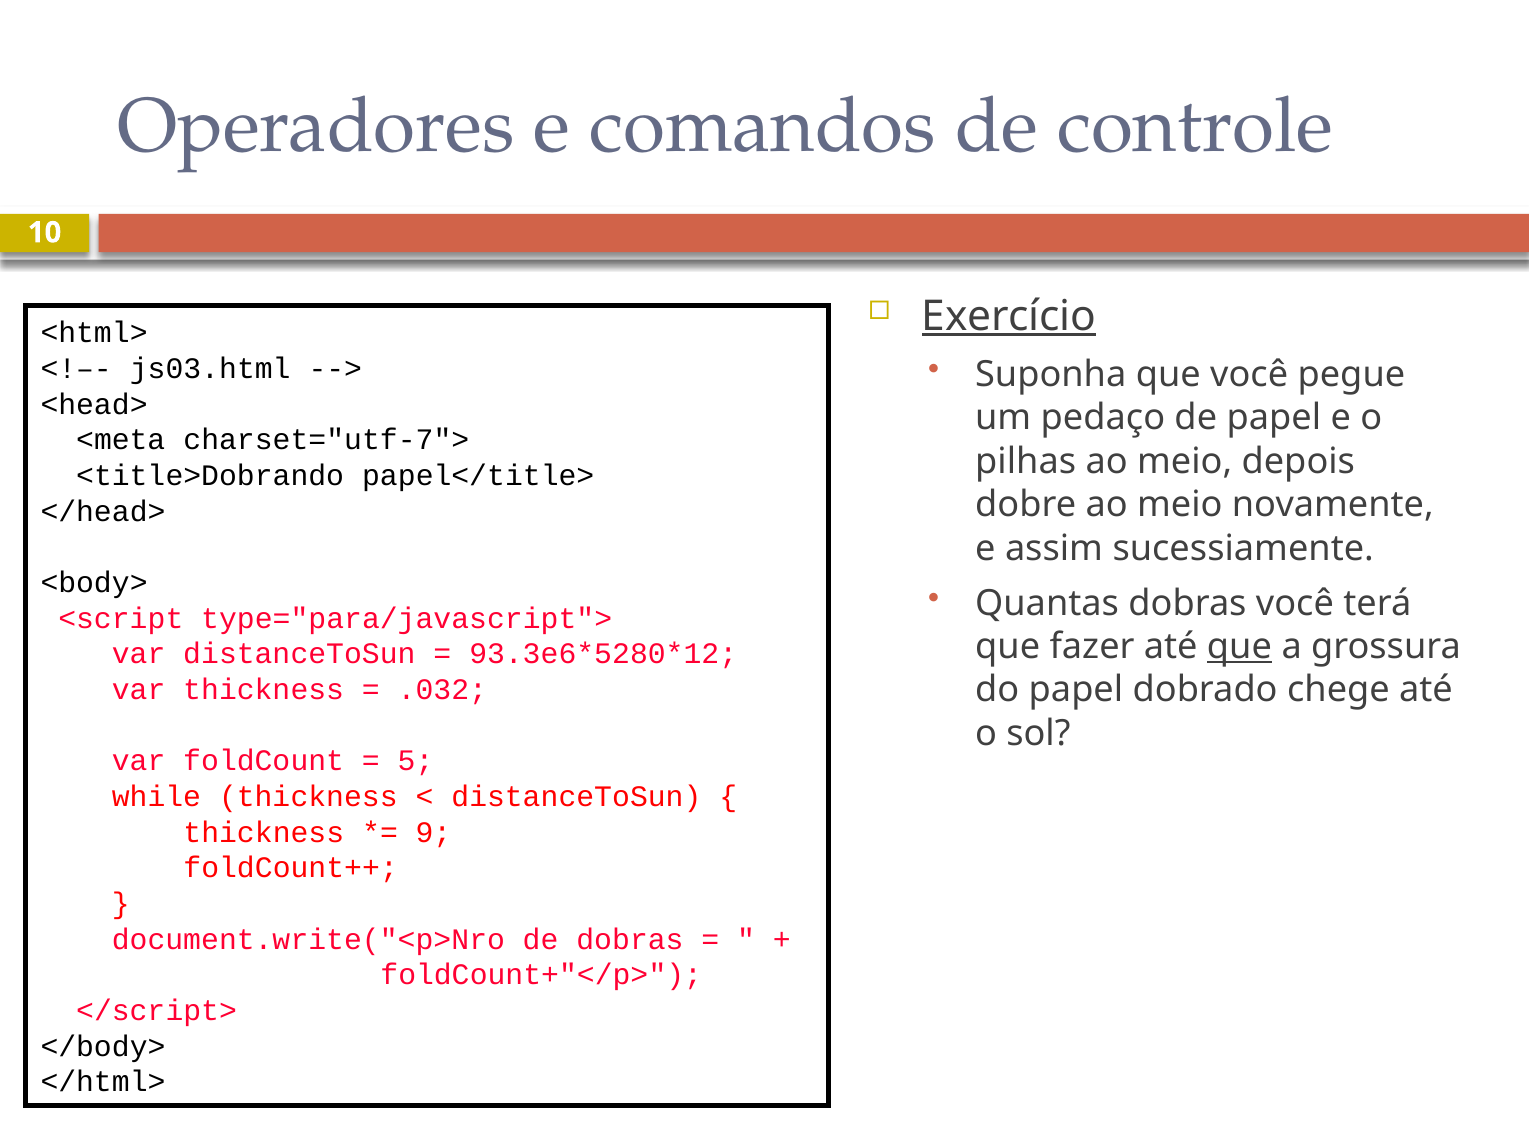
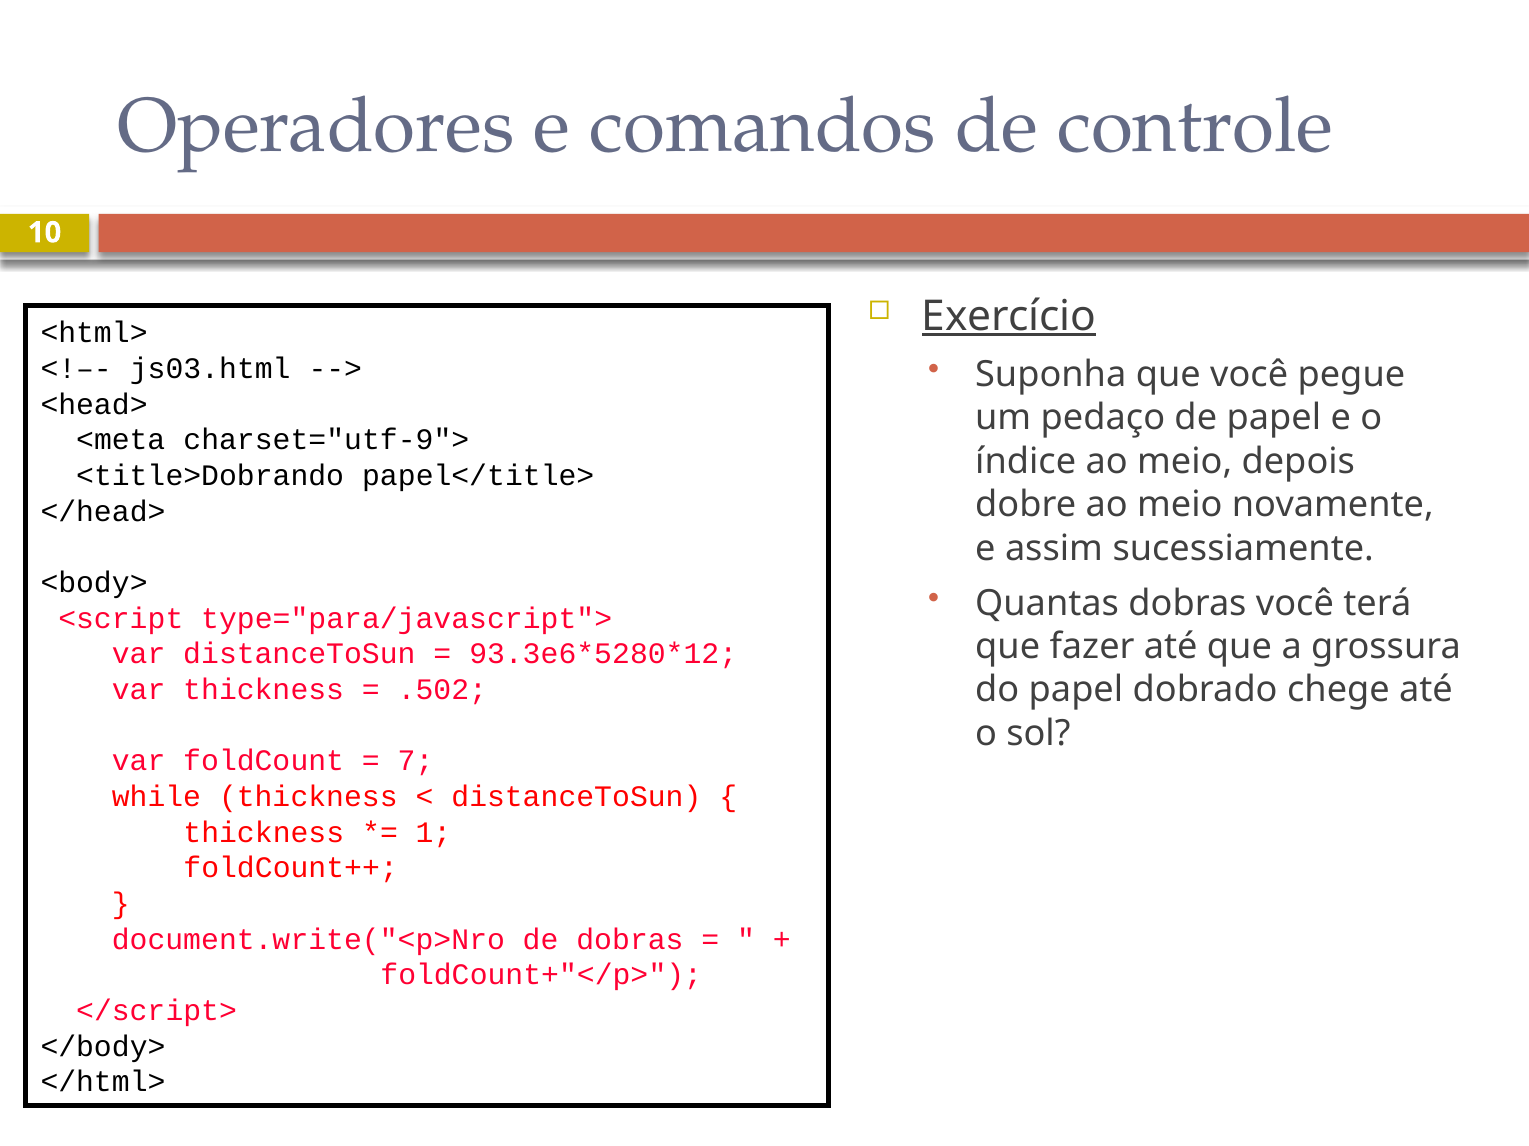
charset="utf-7">: charset="utf-7"> -> charset="utf-9">
pilhas: pilhas -> índice
que at (1239, 647) underline: present -> none
.032: .032 -> .502
5: 5 -> 7
9: 9 -> 1
